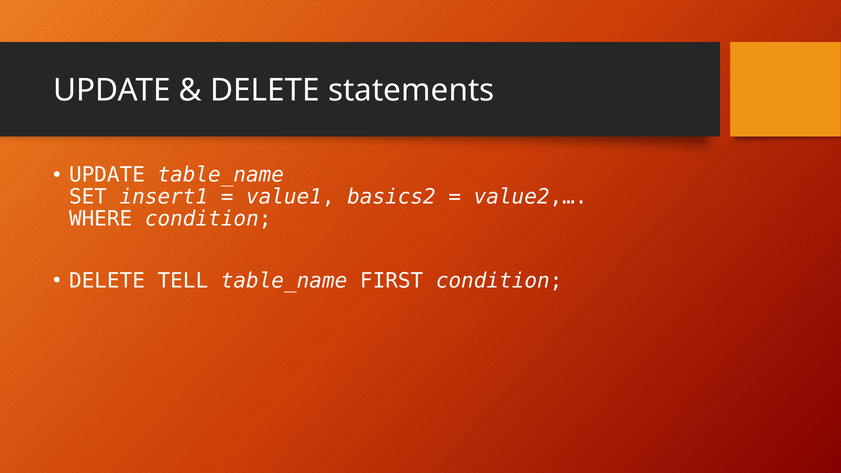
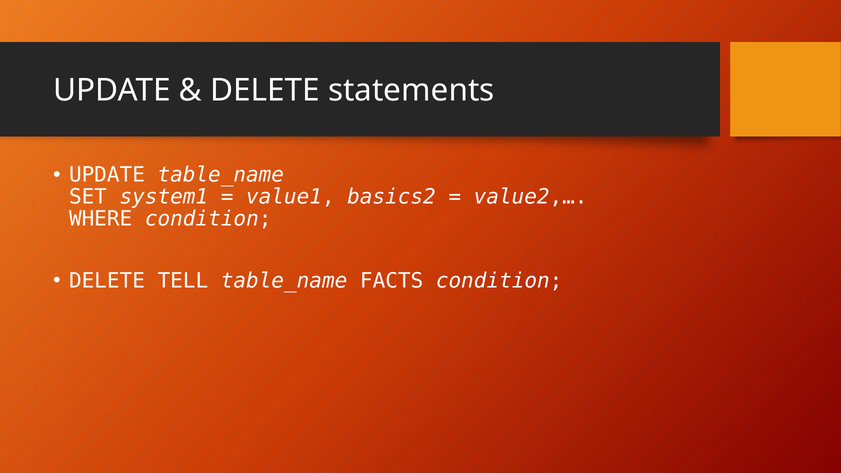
insert1: insert1 -> system1
FIRST: FIRST -> FACTS
